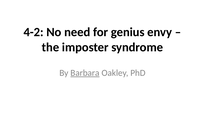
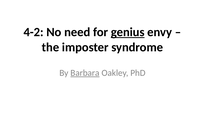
genius underline: none -> present
